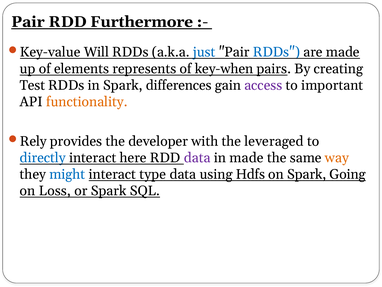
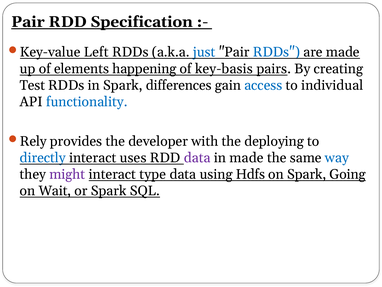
Furthermore: Furthermore -> Specification
Will: Will -> Left
represents: represents -> happening
key-when: key-when -> key-basis
access colour: purple -> blue
important: important -> individual
functionality colour: orange -> blue
leveraged: leveraged -> deploying
here: here -> uses
way colour: orange -> blue
might colour: blue -> purple
Loss: Loss -> Wait
